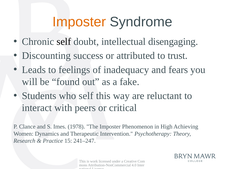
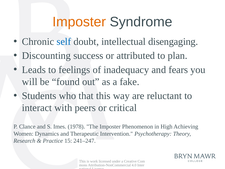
self at (64, 42) colour: black -> blue
trust: trust -> plan
who self: self -> that
